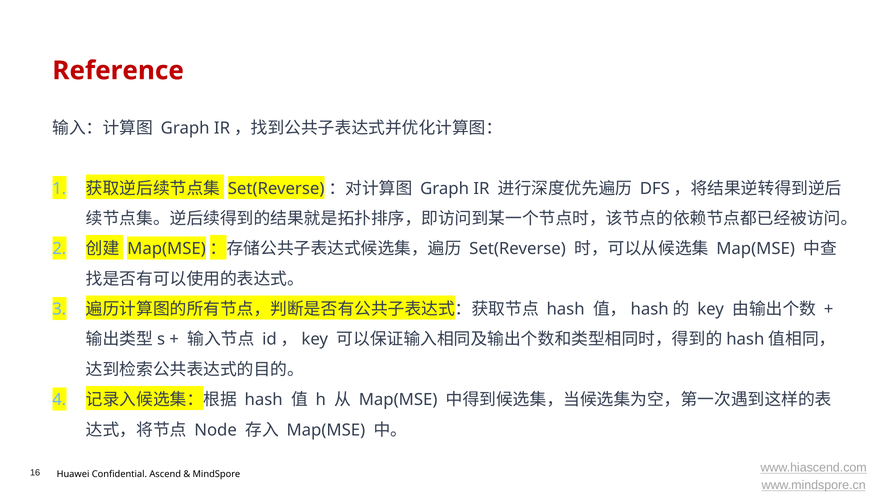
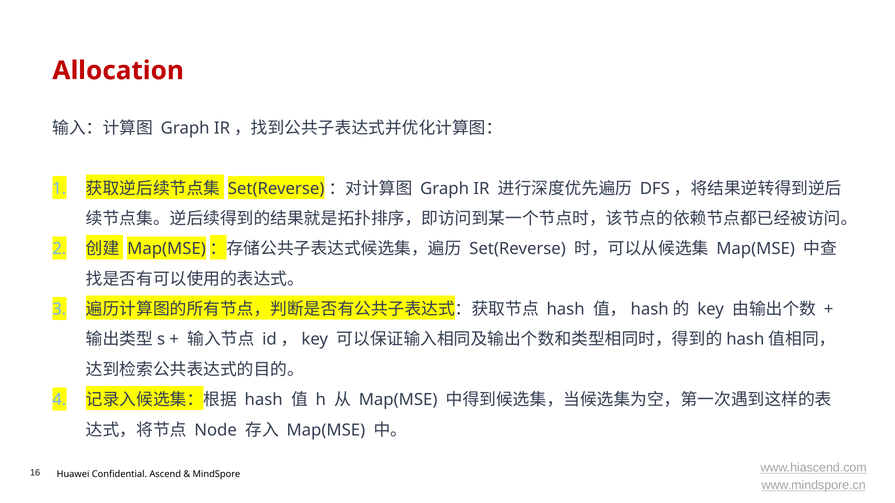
Reference: Reference -> Allocation
